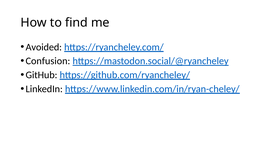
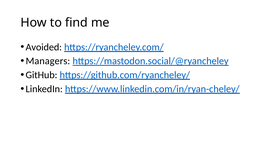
Confusion: Confusion -> Managers
